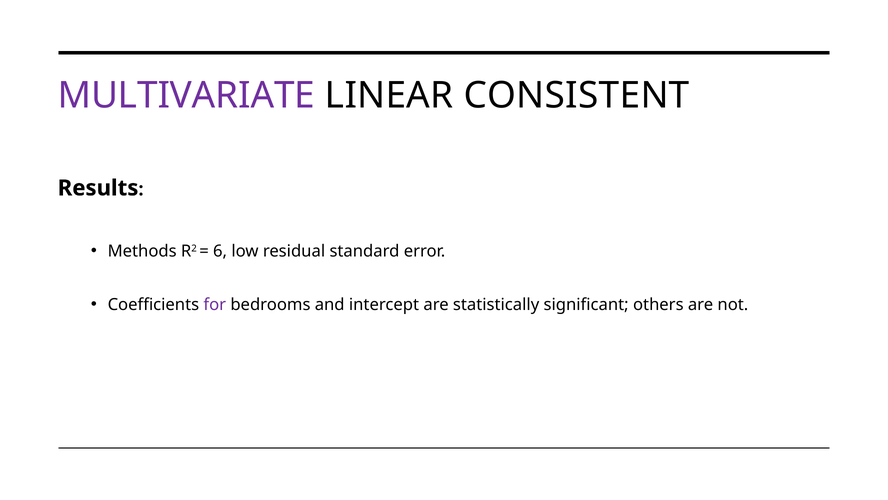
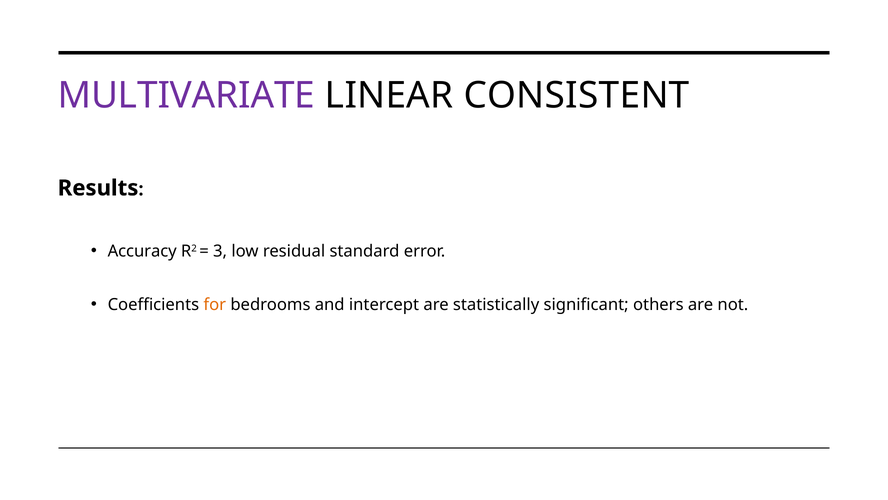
Methods: Methods -> Accuracy
6: 6 -> 3
for colour: purple -> orange
